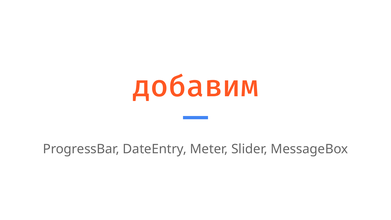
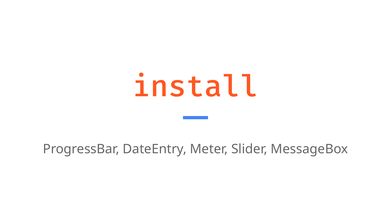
добавим: добавим -> install
